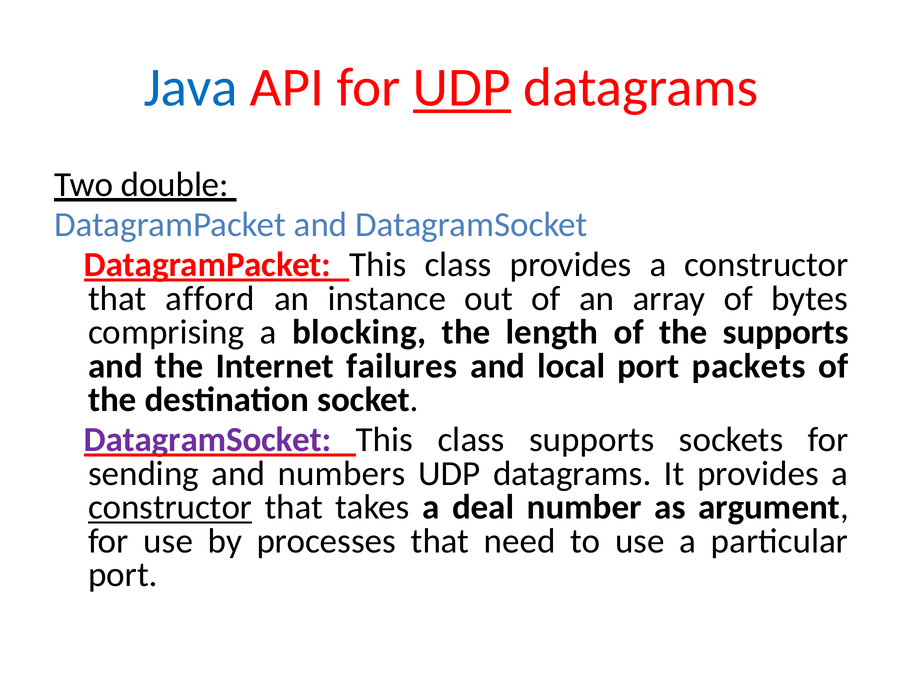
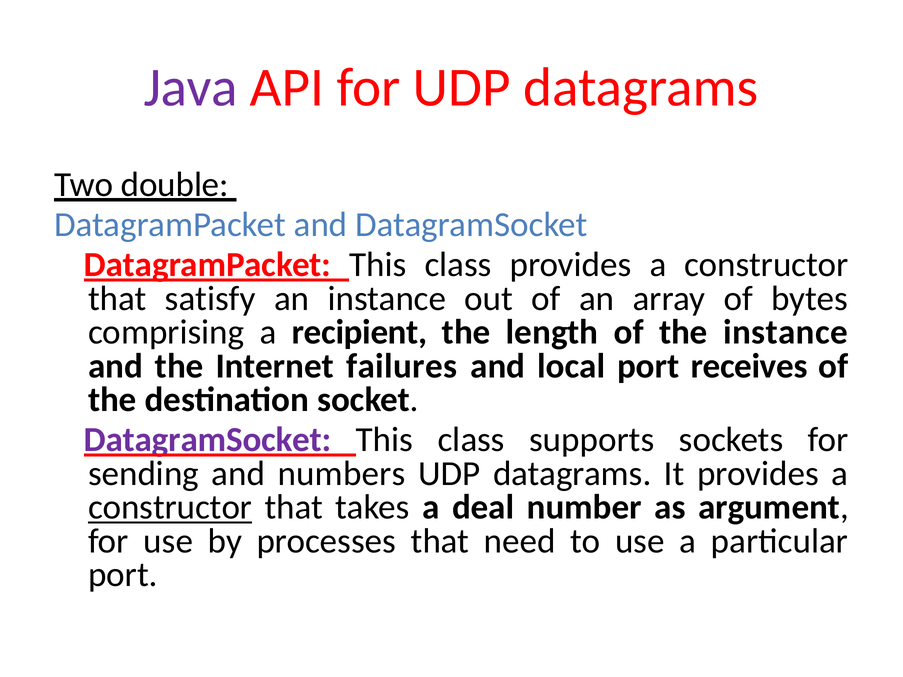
Java colour: blue -> purple
UDP at (462, 87) underline: present -> none
afford: afford -> satisfy
blocking: blocking -> recipient
the supports: supports -> instance
packets: packets -> receives
